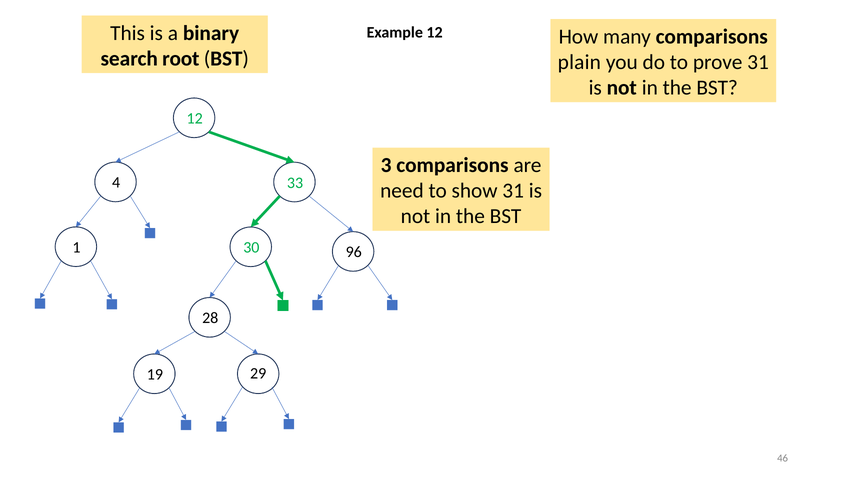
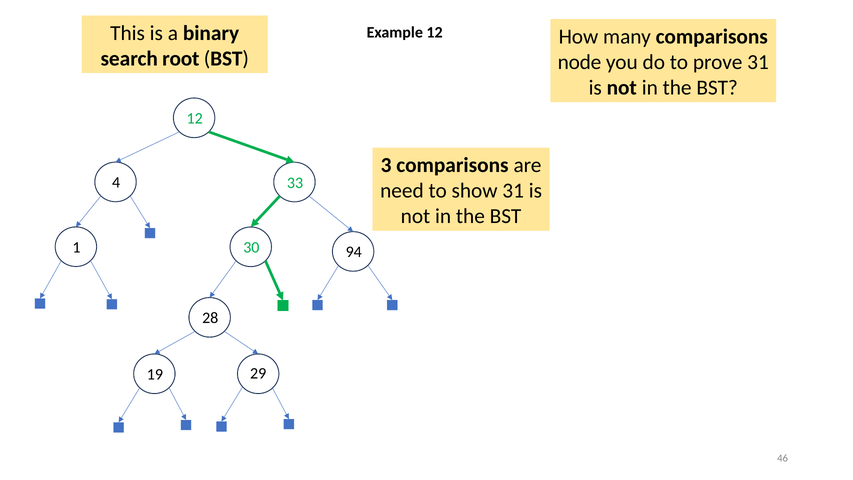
plain: plain -> node
96: 96 -> 94
